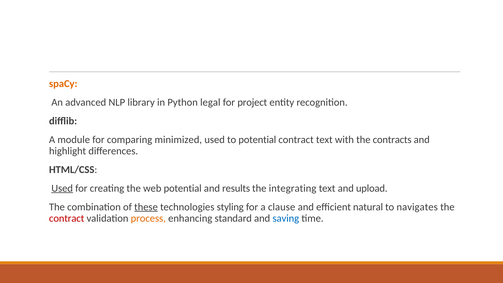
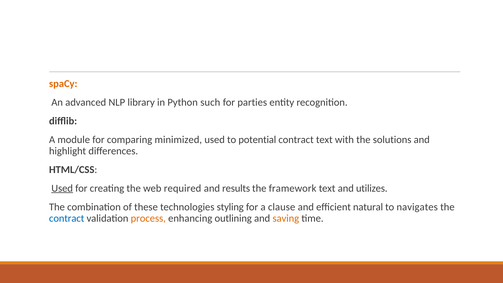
legal: legal -> such
project: project -> parties
contracts: contracts -> solutions
web potential: potential -> required
integrating: integrating -> framework
upload: upload -> utilizes
these underline: present -> none
contract at (67, 218) colour: red -> blue
standard: standard -> outlining
saving colour: blue -> orange
